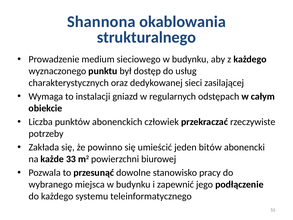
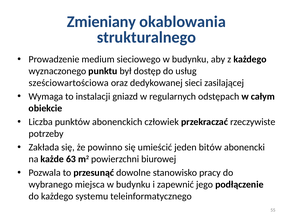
Shannona: Shannona -> Zmieniany
charakterystycznych: charakterystycznych -> sześciowartościowa
33: 33 -> 63
